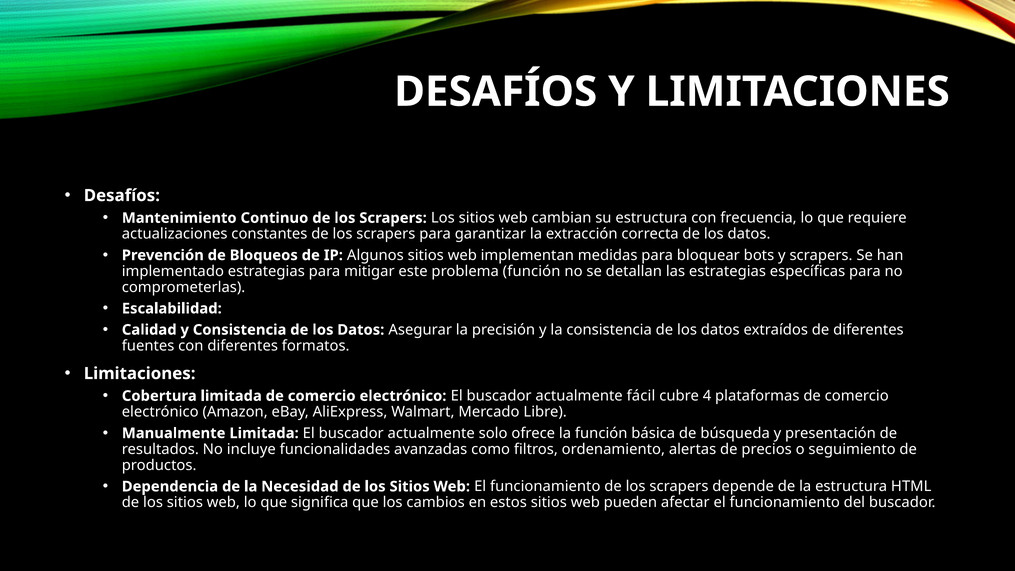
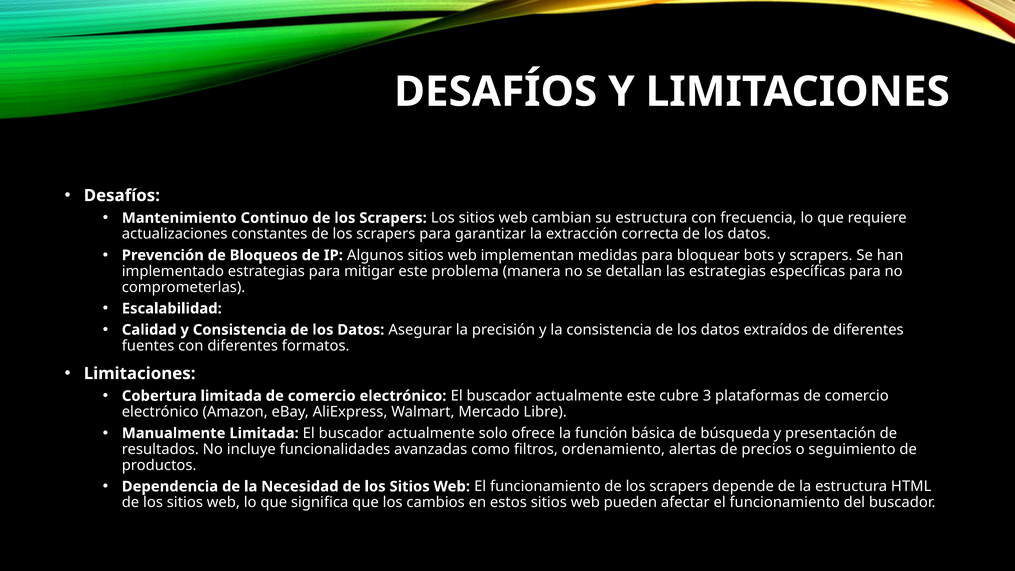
problema función: función -> manera
actualmente fácil: fácil -> este
4: 4 -> 3
